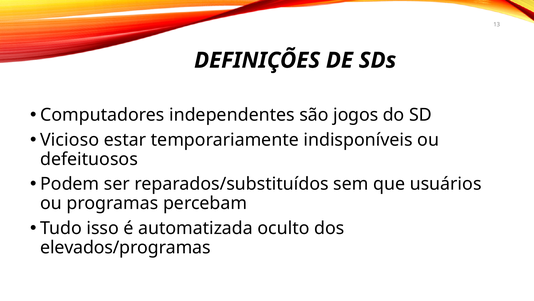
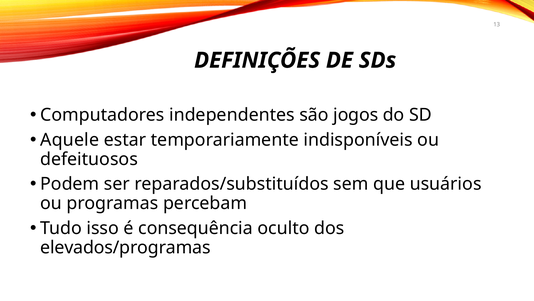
Vicioso: Vicioso -> Aquele
automatizada: automatizada -> consequência
